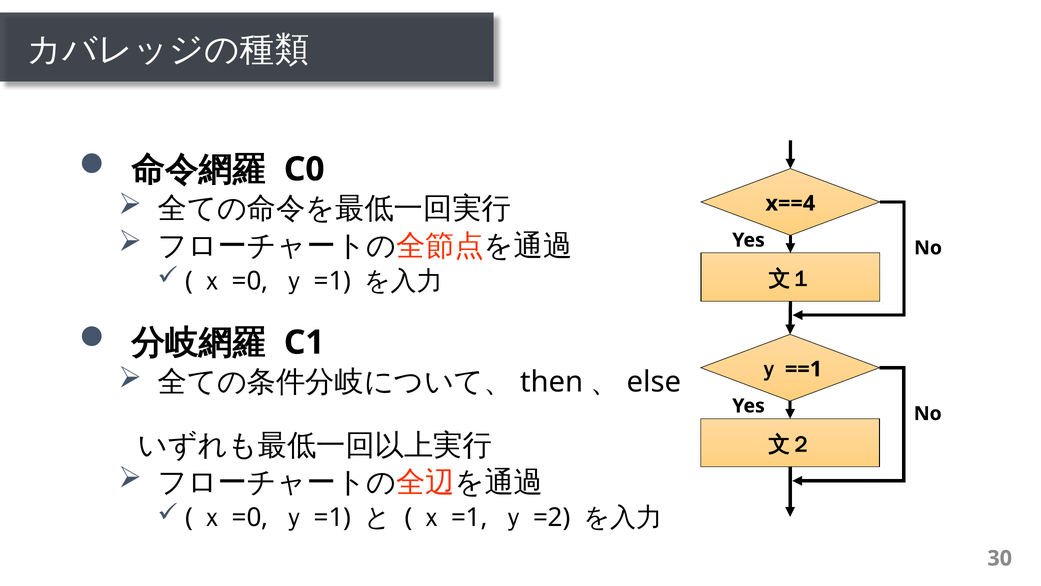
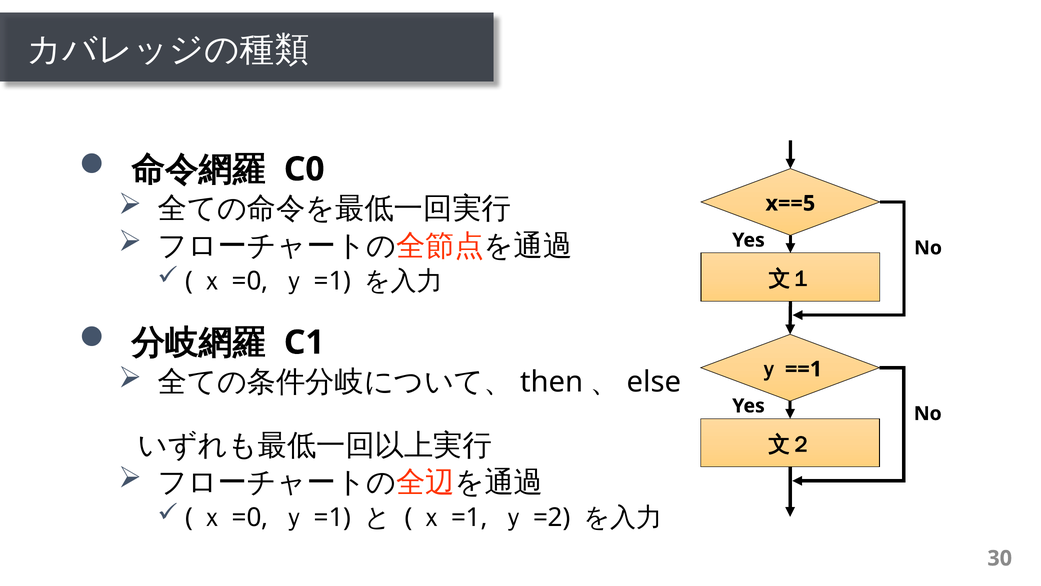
x==4: x==4 -> x==5
